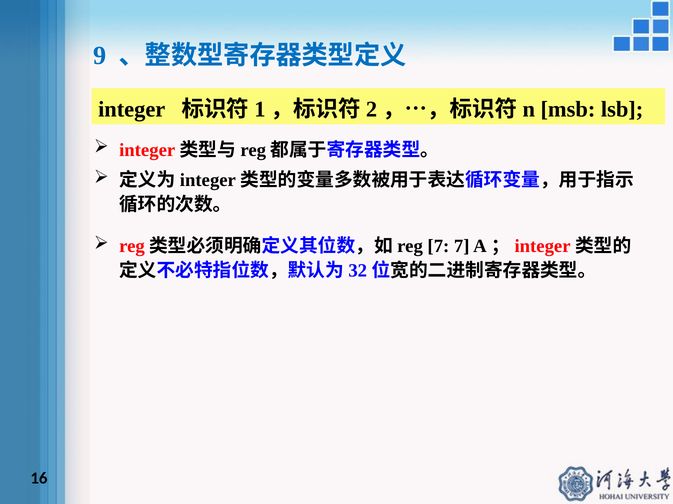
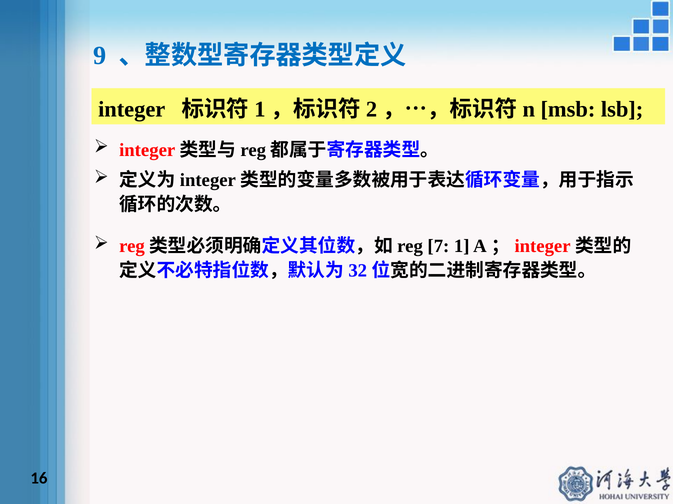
7 7: 7 -> 1
